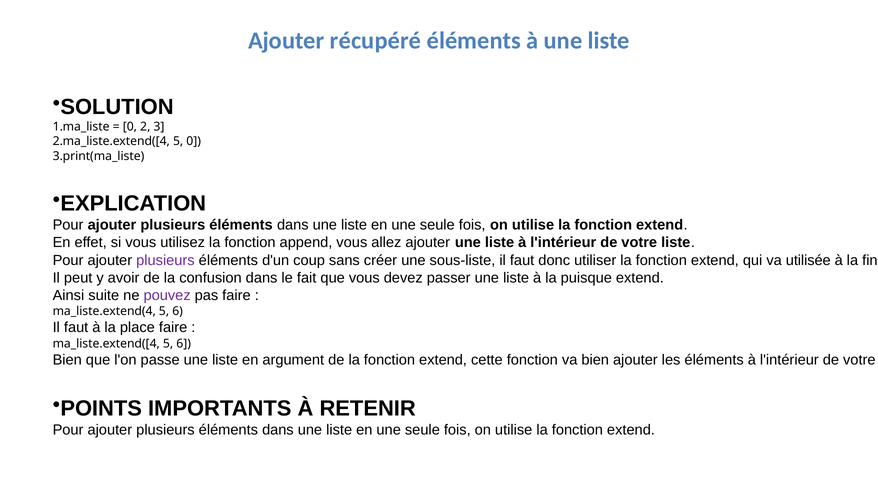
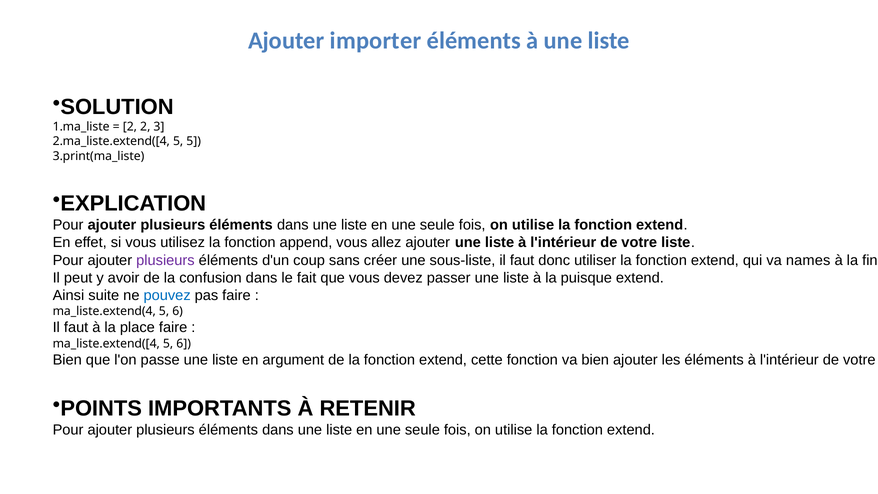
récupéré: récupéré -> importer
0 at (130, 127): 0 -> 2
5 0: 0 -> 5
utilisée: utilisée -> names
pouvez colour: purple -> blue
